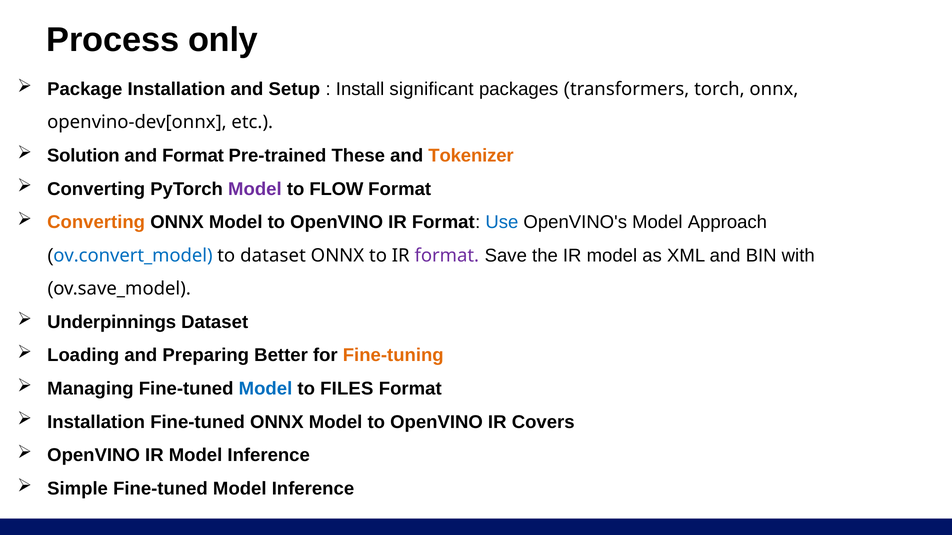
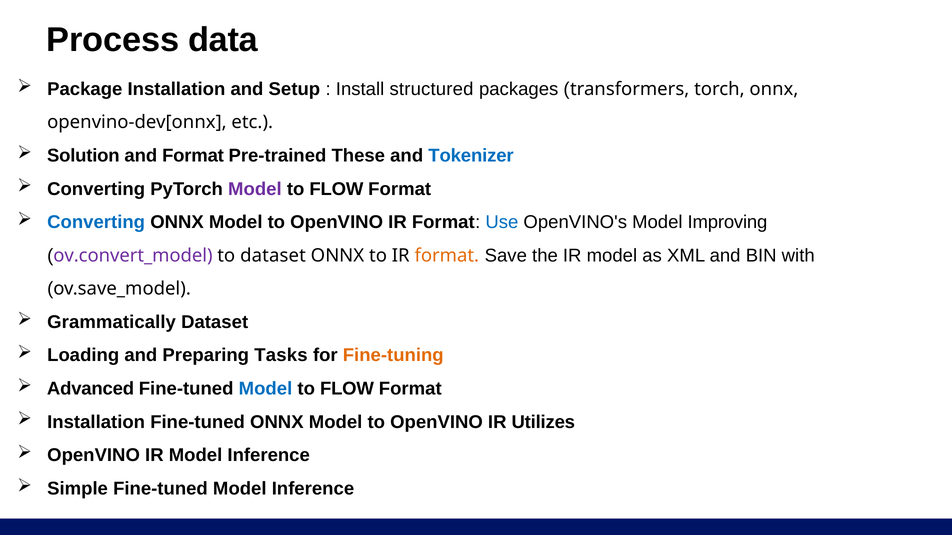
only: only -> data
significant: significant -> structured
Tokenizer colour: orange -> blue
Converting at (96, 222) colour: orange -> blue
Approach: Approach -> Improving
ov.convert_model colour: blue -> purple
format at (447, 256) colour: purple -> orange
Underpinnings: Underpinnings -> Grammatically
Better: Better -> Tasks
Managing: Managing -> Advanced
FILES at (347, 389): FILES -> FLOW
Covers: Covers -> Utilizes
